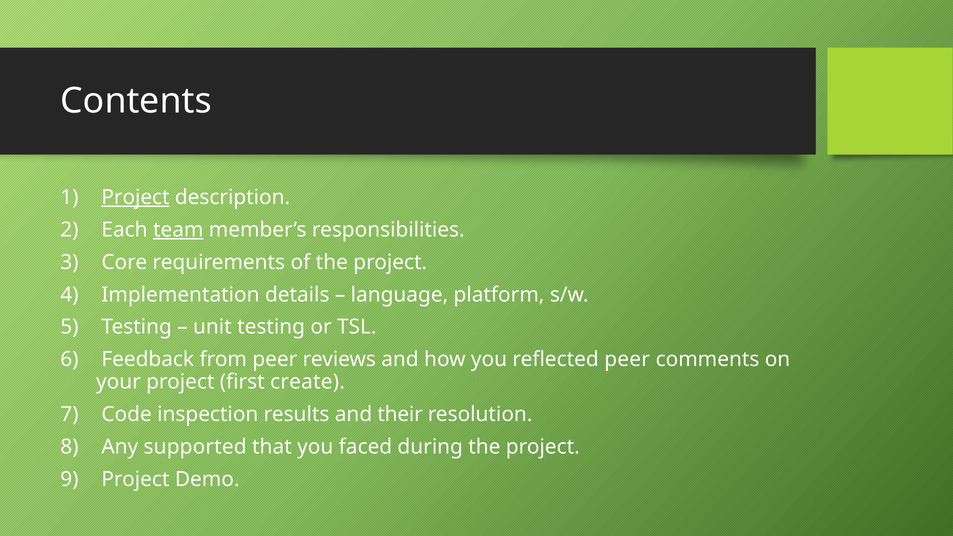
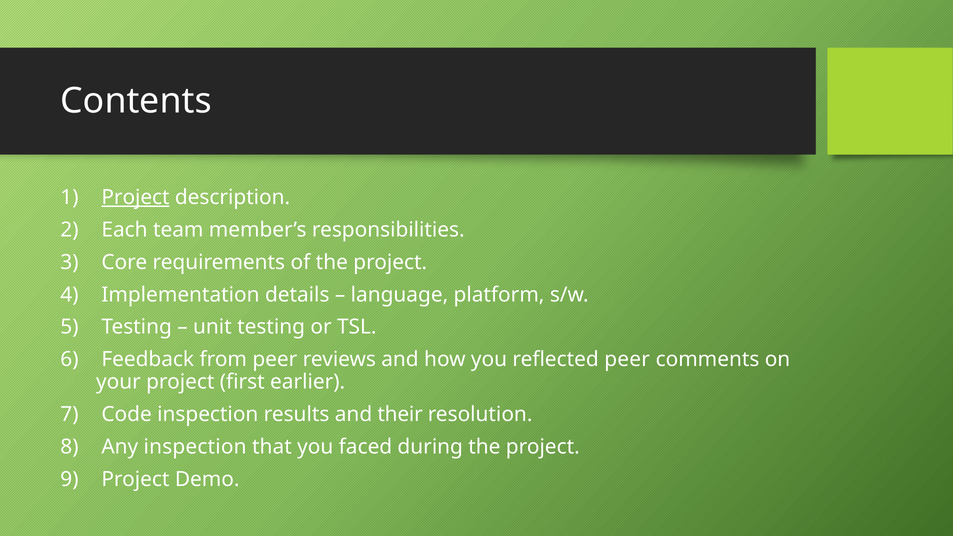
team underline: present -> none
create: create -> earlier
Any supported: supported -> inspection
